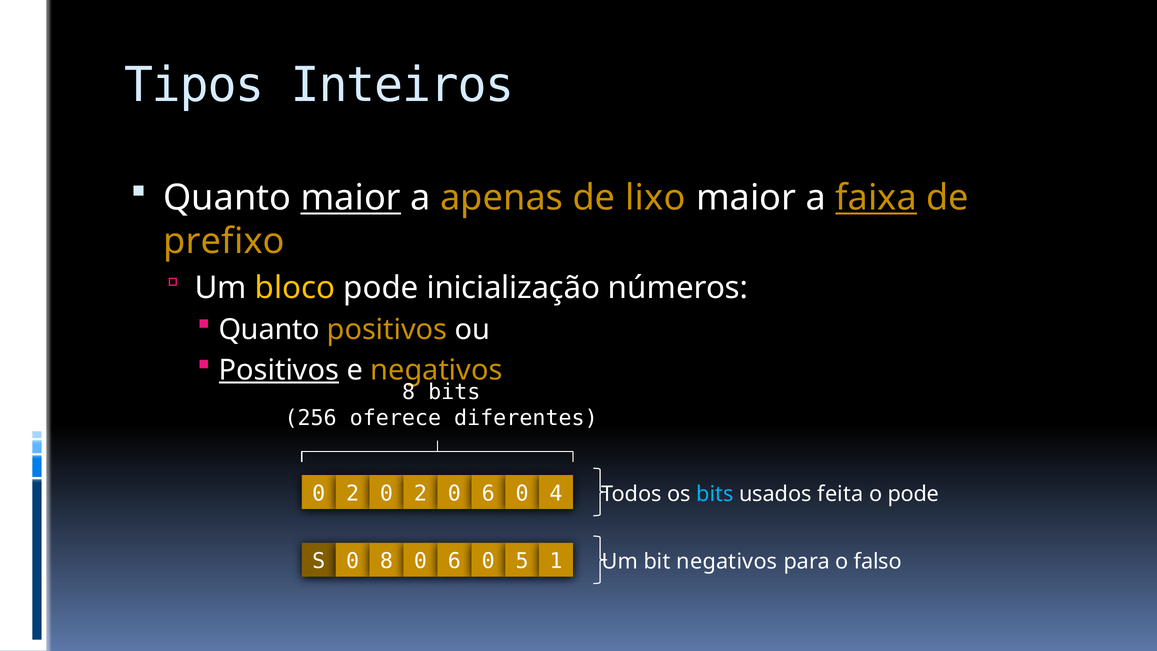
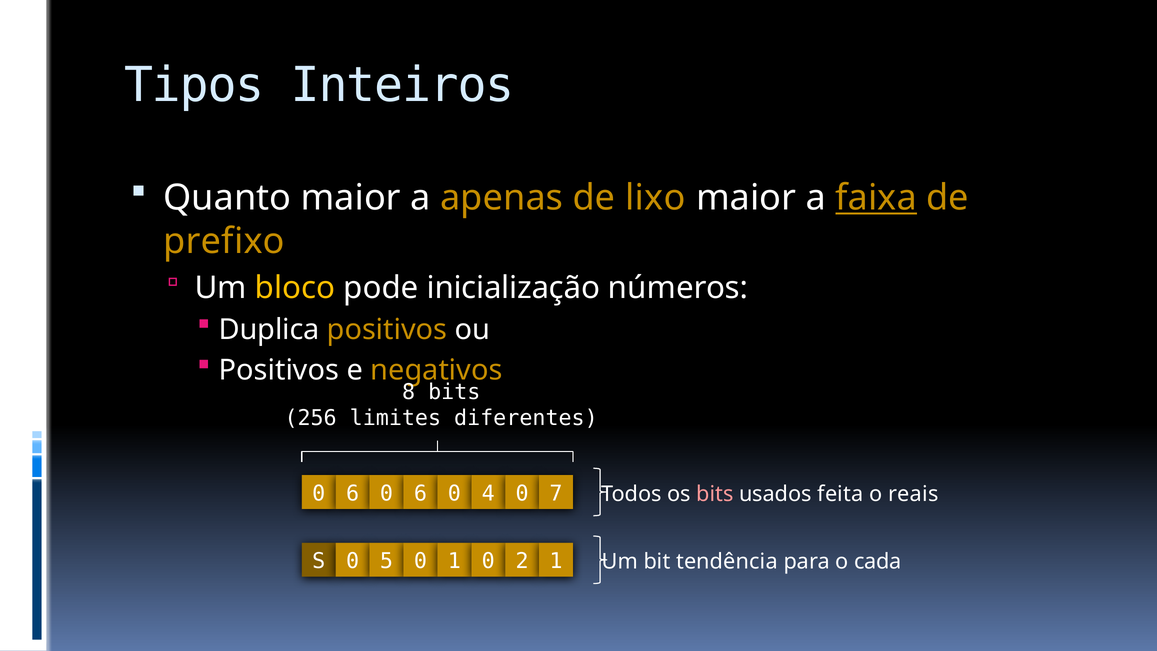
maior at (351, 198) underline: present -> none
Quanto at (269, 329): Quanto -> Duplica
Positivos at (279, 370) underline: present -> none
oferece: oferece -> limites
2 at (353, 493): 2 -> 6
2 at (420, 493): 2 -> 6
6 at (488, 493): 6 -> 4
4: 4 -> 7
bits at (715, 494) colour: light blue -> pink
o pode: pode -> reais
0 8: 8 -> 5
6 at (454, 561): 6 -> 1
5: 5 -> 2
bit negativos: negativos -> tendência
falso: falso -> cada
